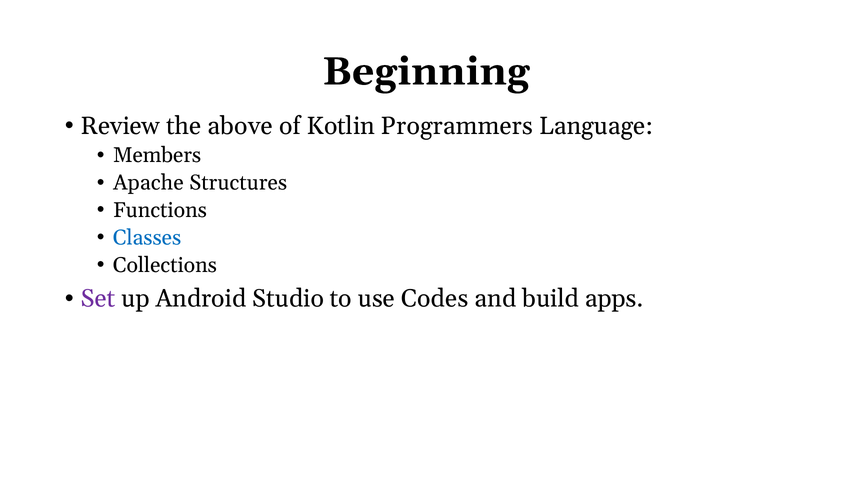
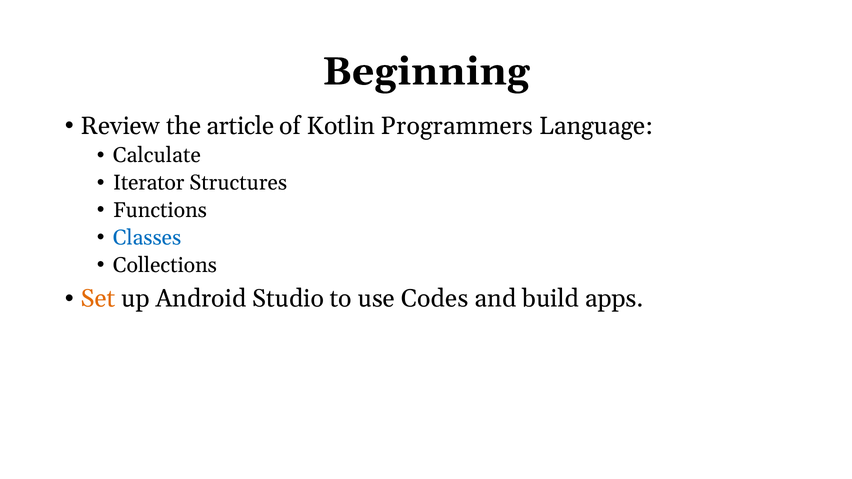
above: above -> article
Members: Members -> Calculate
Apache: Apache -> Iterator
Set colour: purple -> orange
